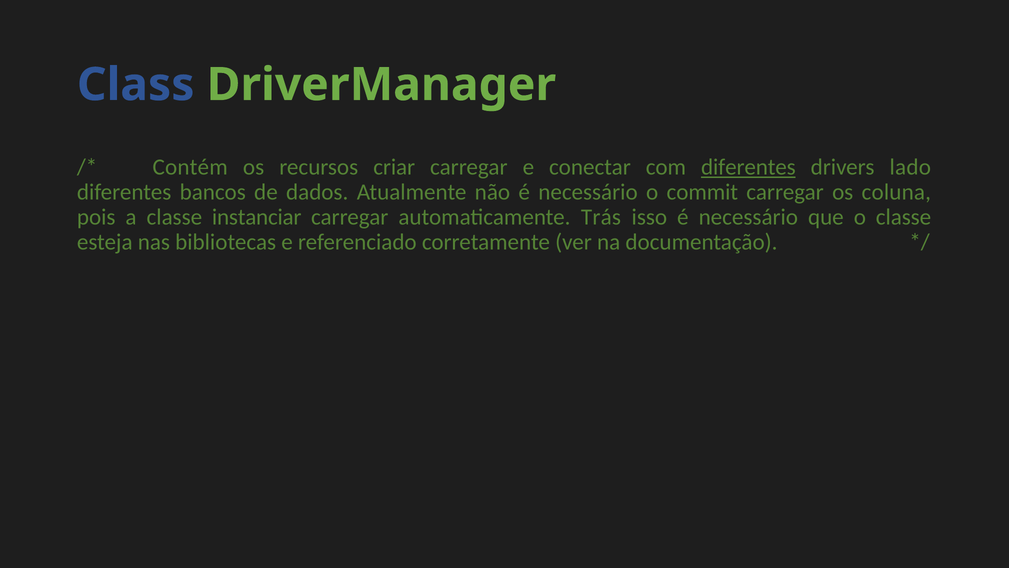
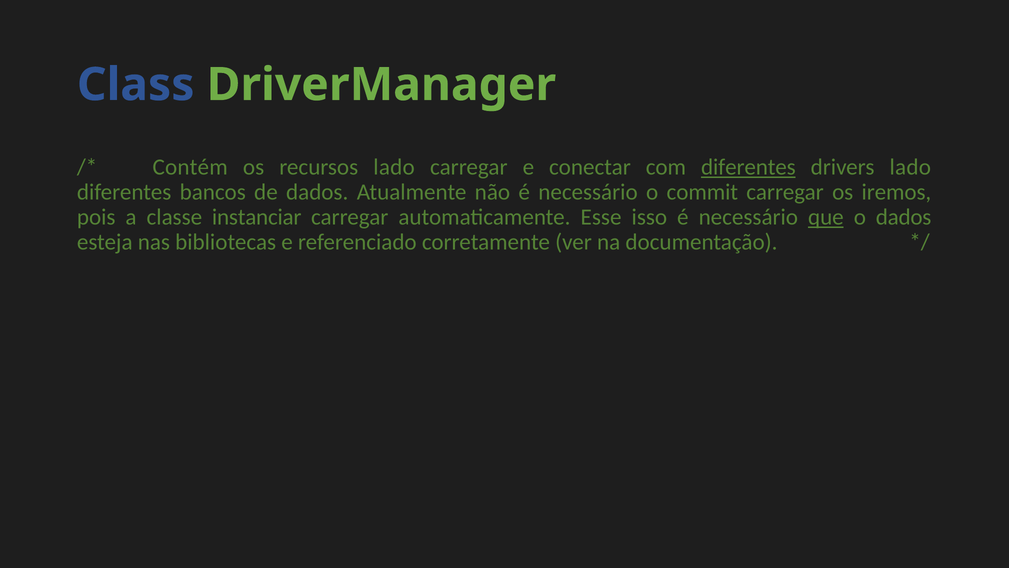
recursos criar: criar -> lado
coluna: coluna -> iremos
Trás: Trás -> Esse
que underline: none -> present
o classe: classe -> dados
